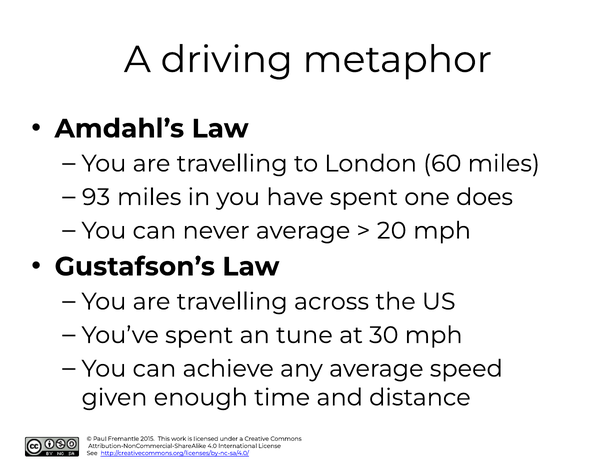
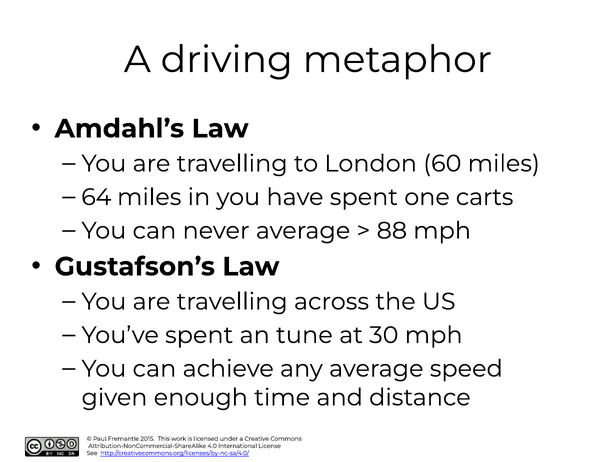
93: 93 -> 64
does: does -> carts
20: 20 -> 88
